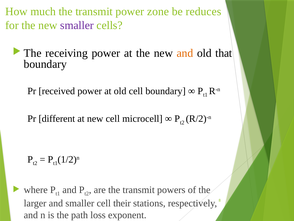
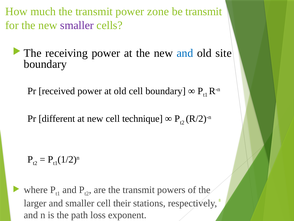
be reduces: reduces -> transmit
and at (185, 53) colour: orange -> blue
that: that -> site
microcell: microcell -> technique
